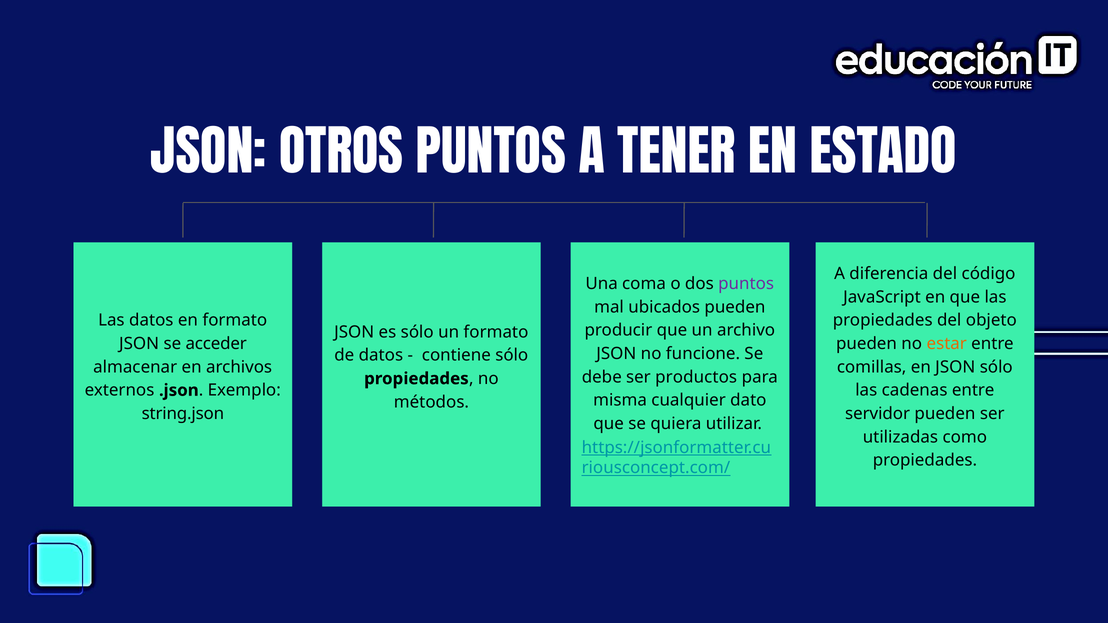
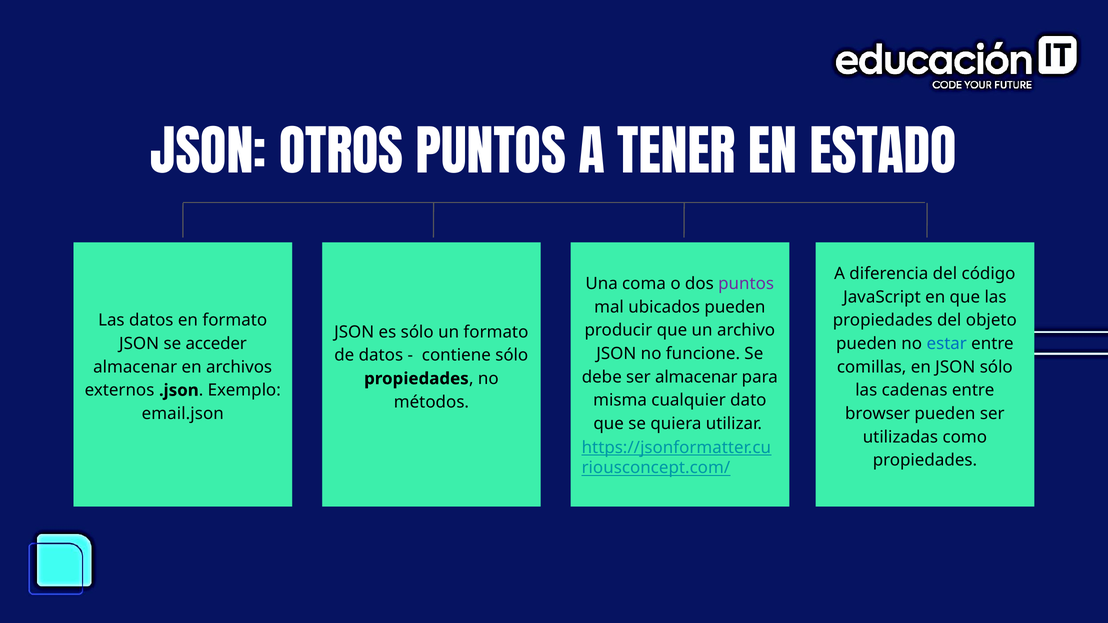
estar colour: orange -> blue
ser productos: productos -> almacenar
string.json: string.json -> email.json
servidor: servidor -> browser
